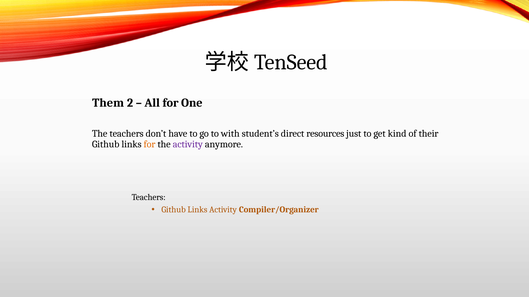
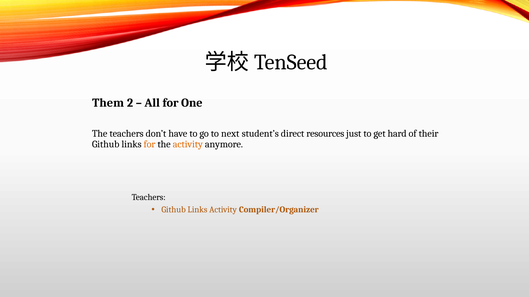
with: with -> next
kind: kind -> hard
activity at (188, 145) colour: purple -> orange
